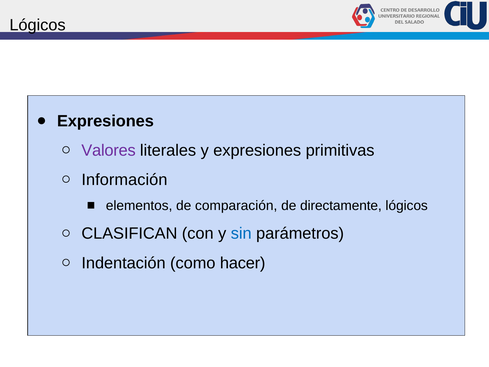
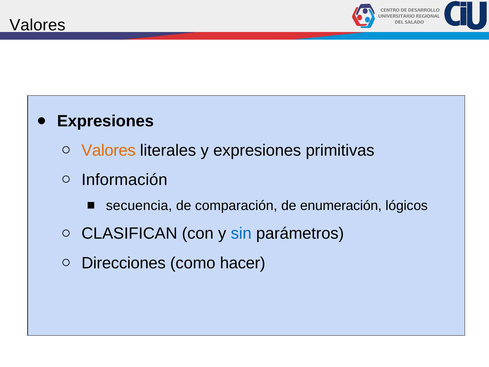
Lógicos at (38, 25): Lógicos -> Valores
Valores at (109, 150) colour: purple -> orange
elementos: elementos -> secuencia
directamente: directamente -> enumeración
Indentación: Indentación -> Direcciones
